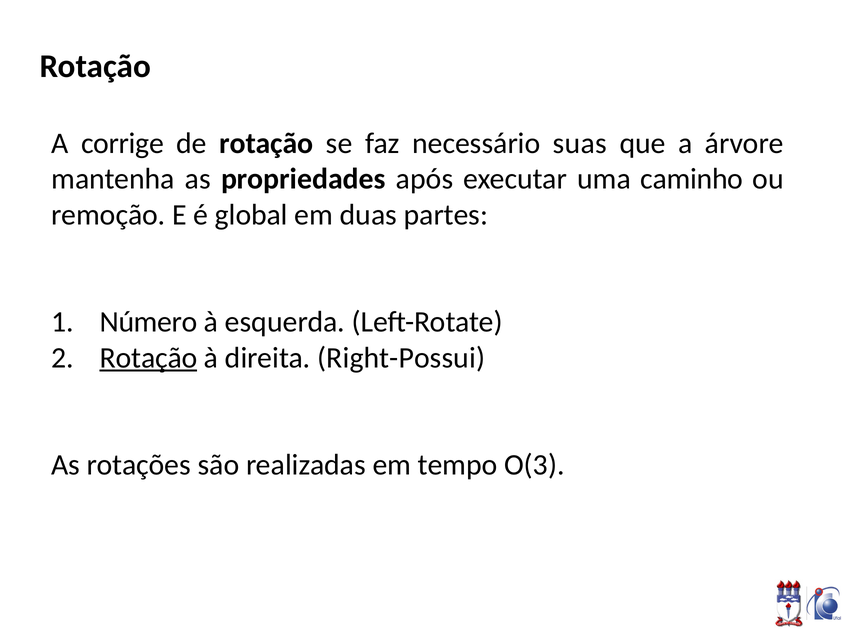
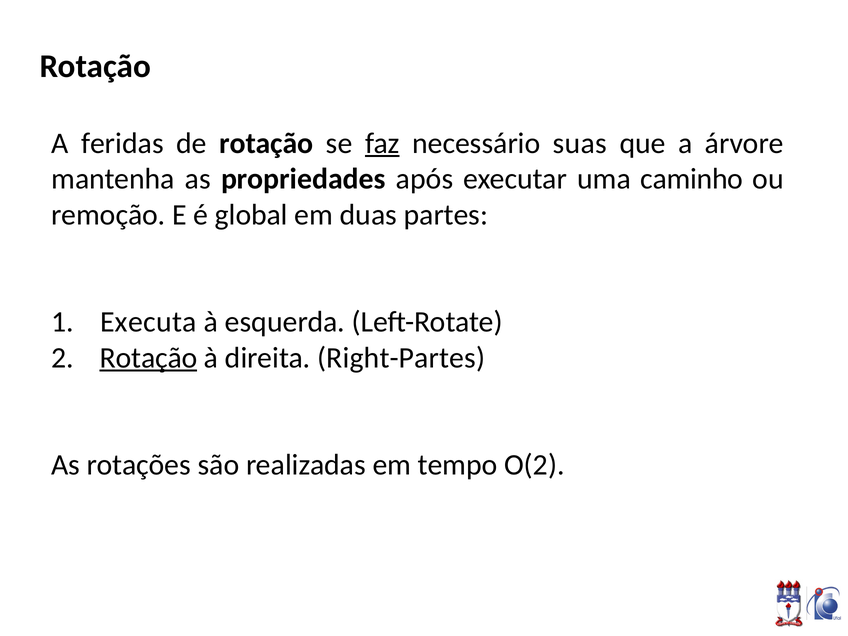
corrige: corrige -> feridas
faz underline: none -> present
Número: Número -> Executa
Right-Possui: Right-Possui -> Right-Partes
O(3: O(3 -> O(2
